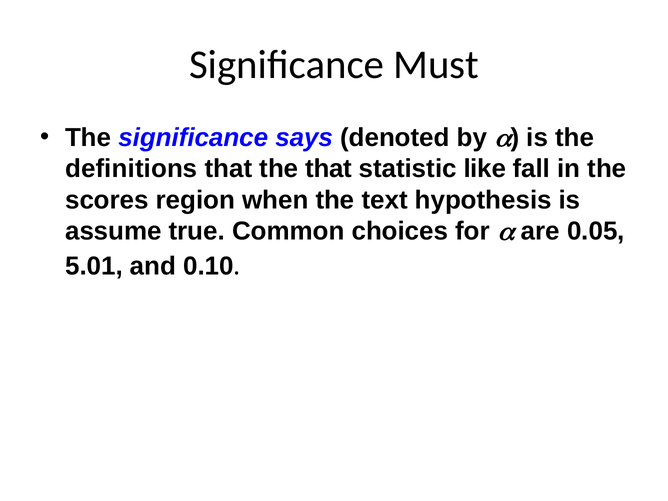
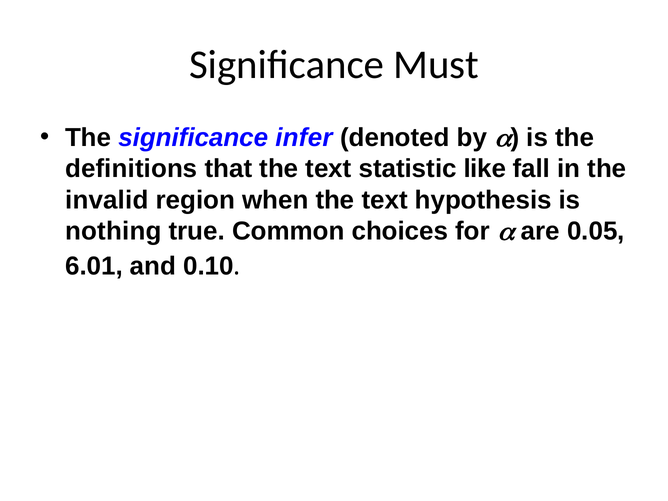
says: says -> infer
that the that: that -> text
scores: scores -> invalid
assume: assume -> nothing
5.01: 5.01 -> 6.01
